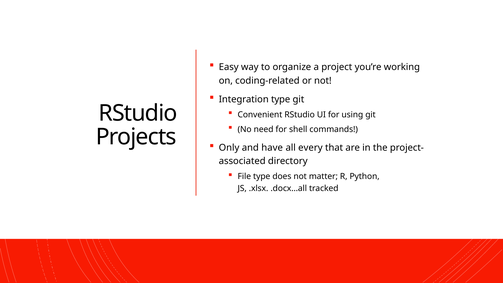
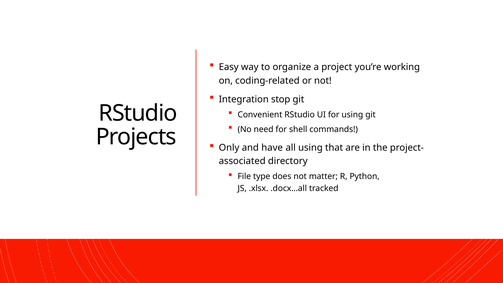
Integration type: type -> stop
all every: every -> using
